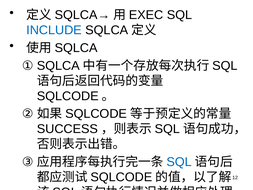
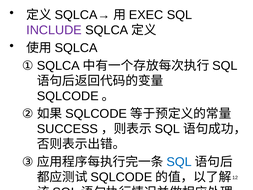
INCLUDE colour: blue -> purple
